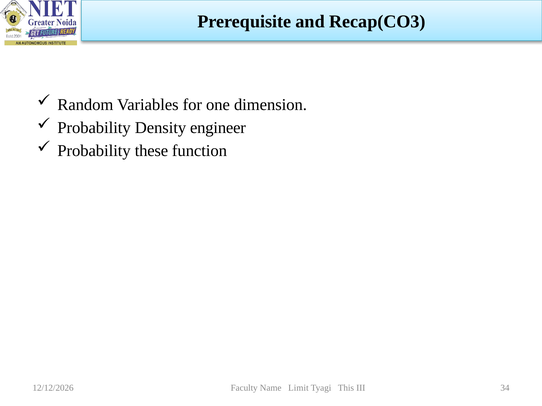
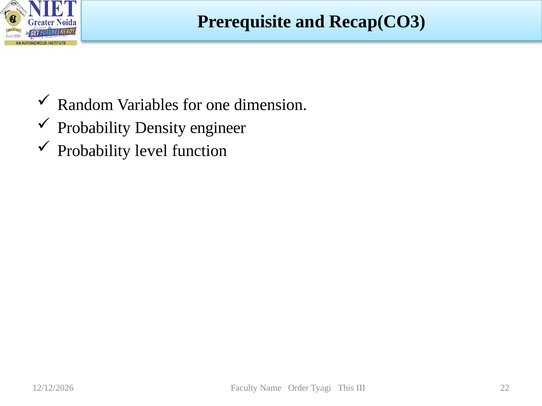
these: these -> level
Limit: Limit -> Order
34: 34 -> 22
